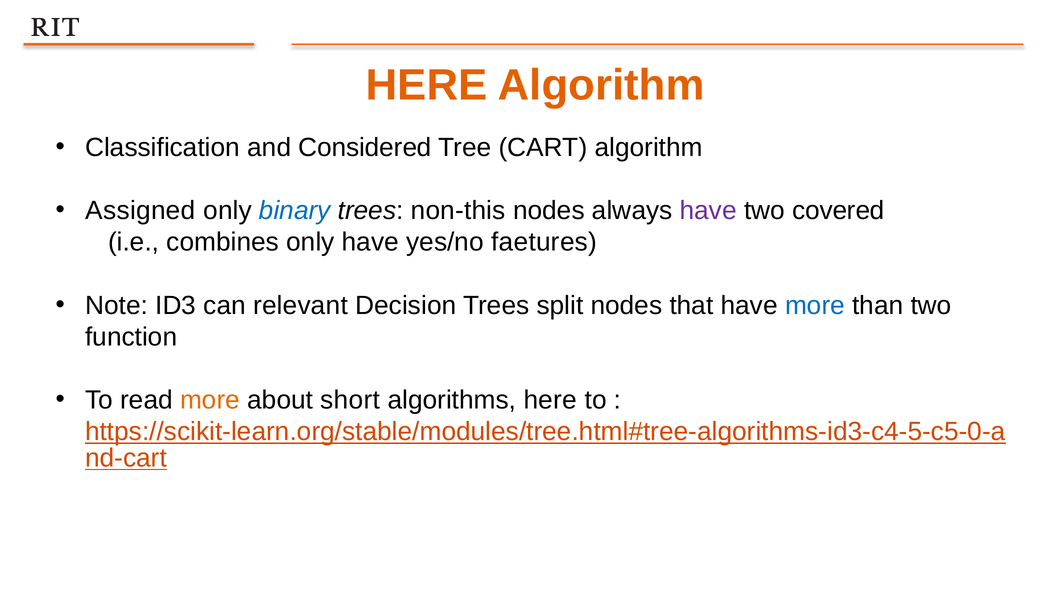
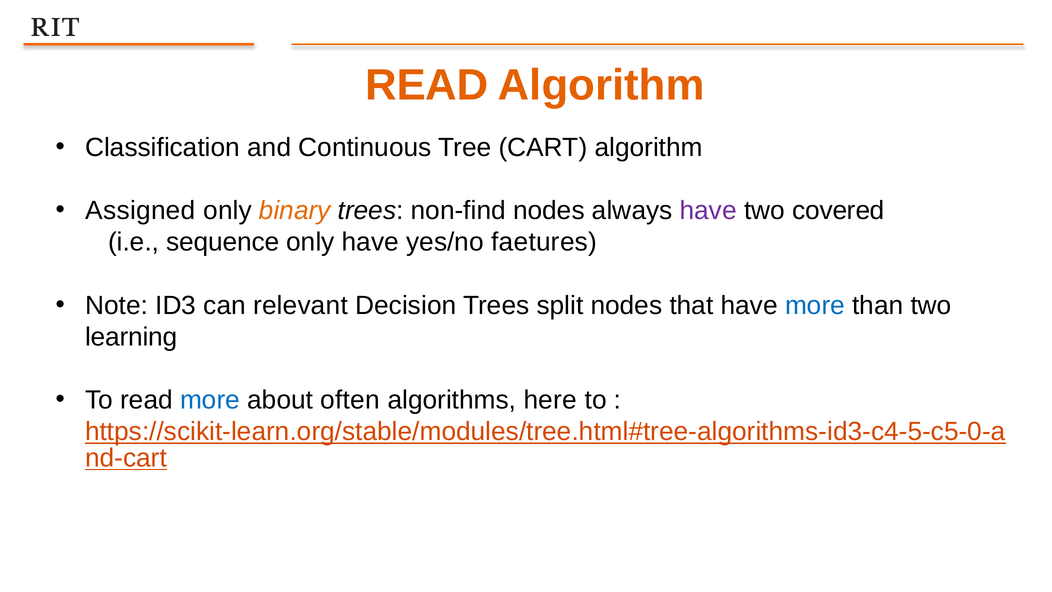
HERE at (427, 85): HERE -> READ
Considered: Considered -> Continuous
binary colour: blue -> orange
non-this: non-this -> non-find
combines: combines -> sequence
function: function -> learning
more at (210, 400) colour: orange -> blue
short: short -> often
